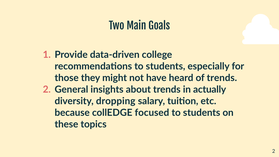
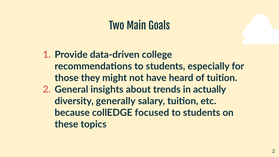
of trends: trends -> tuition
dropping: dropping -> generally
